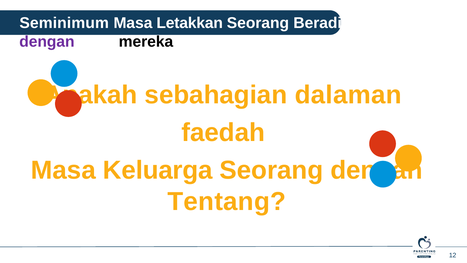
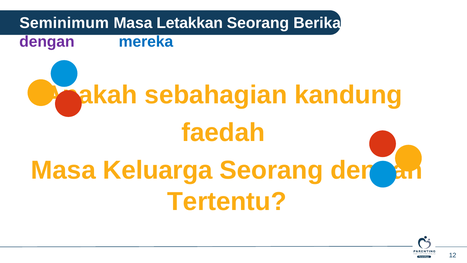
Beradik: Beradik -> Berikan
mereka colour: black -> blue
dalaman: dalaman -> kandung
Tentang: Tentang -> Tertentu
